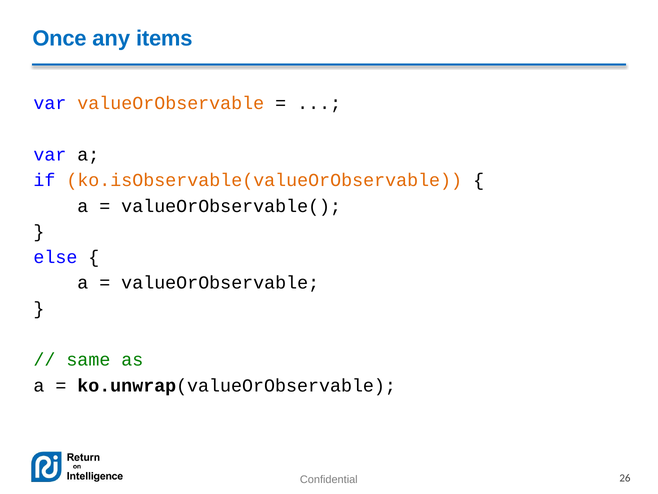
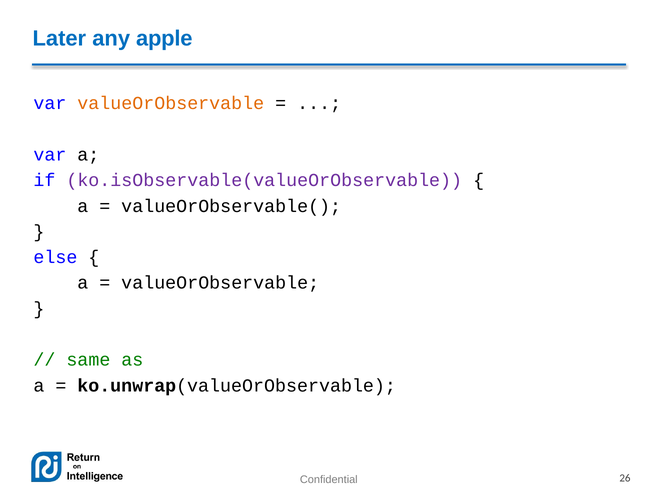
Once: Once -> Later
items: items -> apple
ko.isObservable(valueOrObservable colour: orange -> purple
